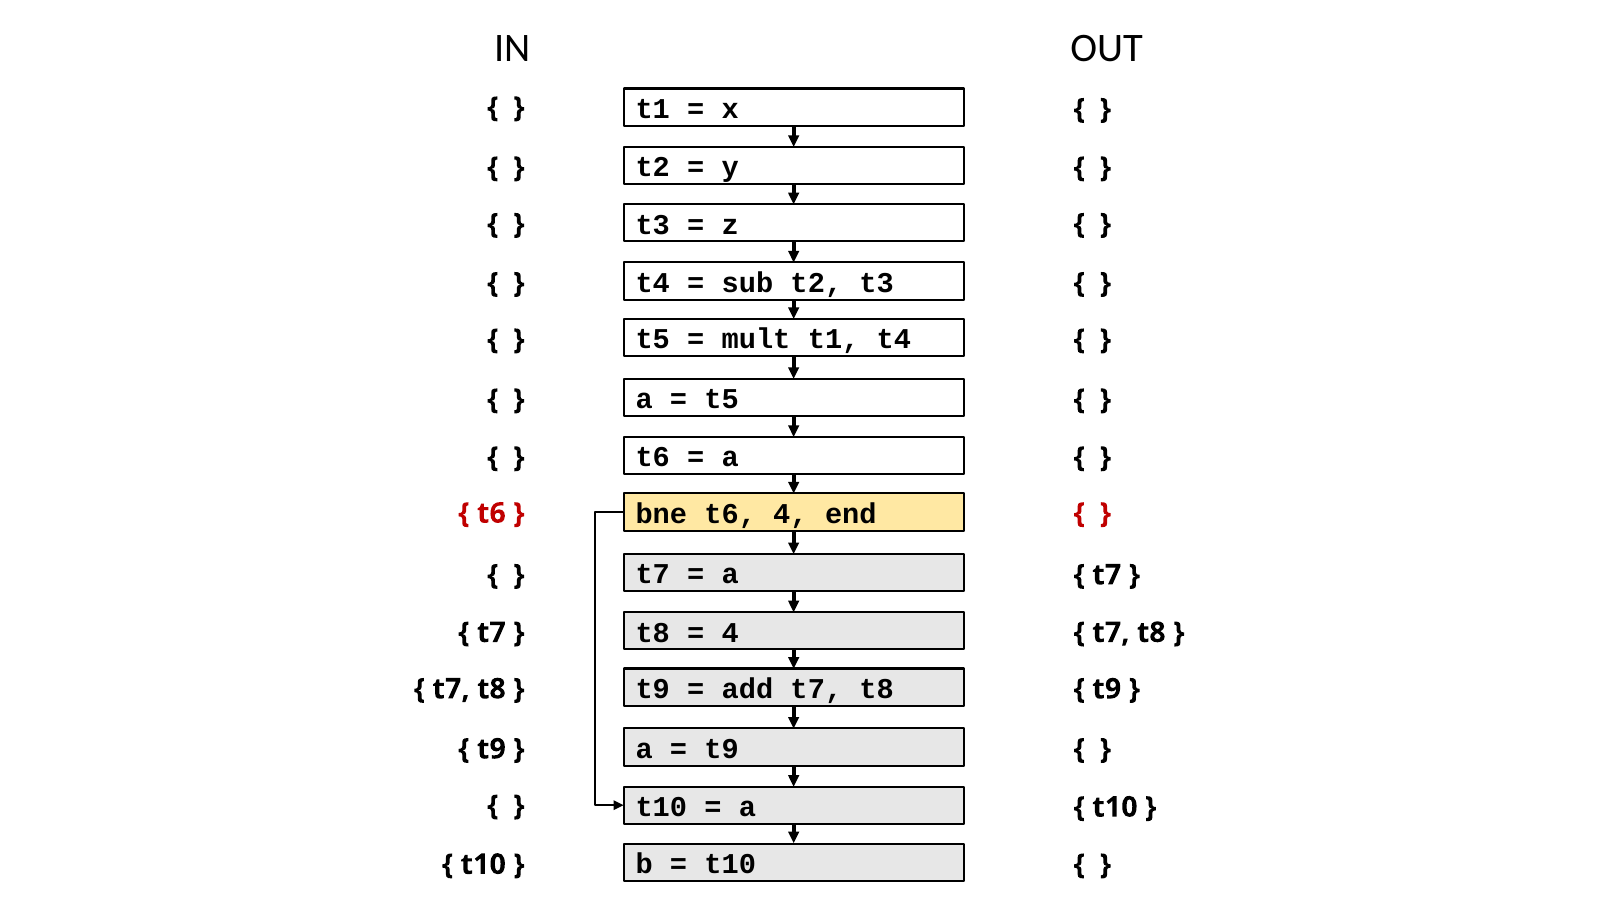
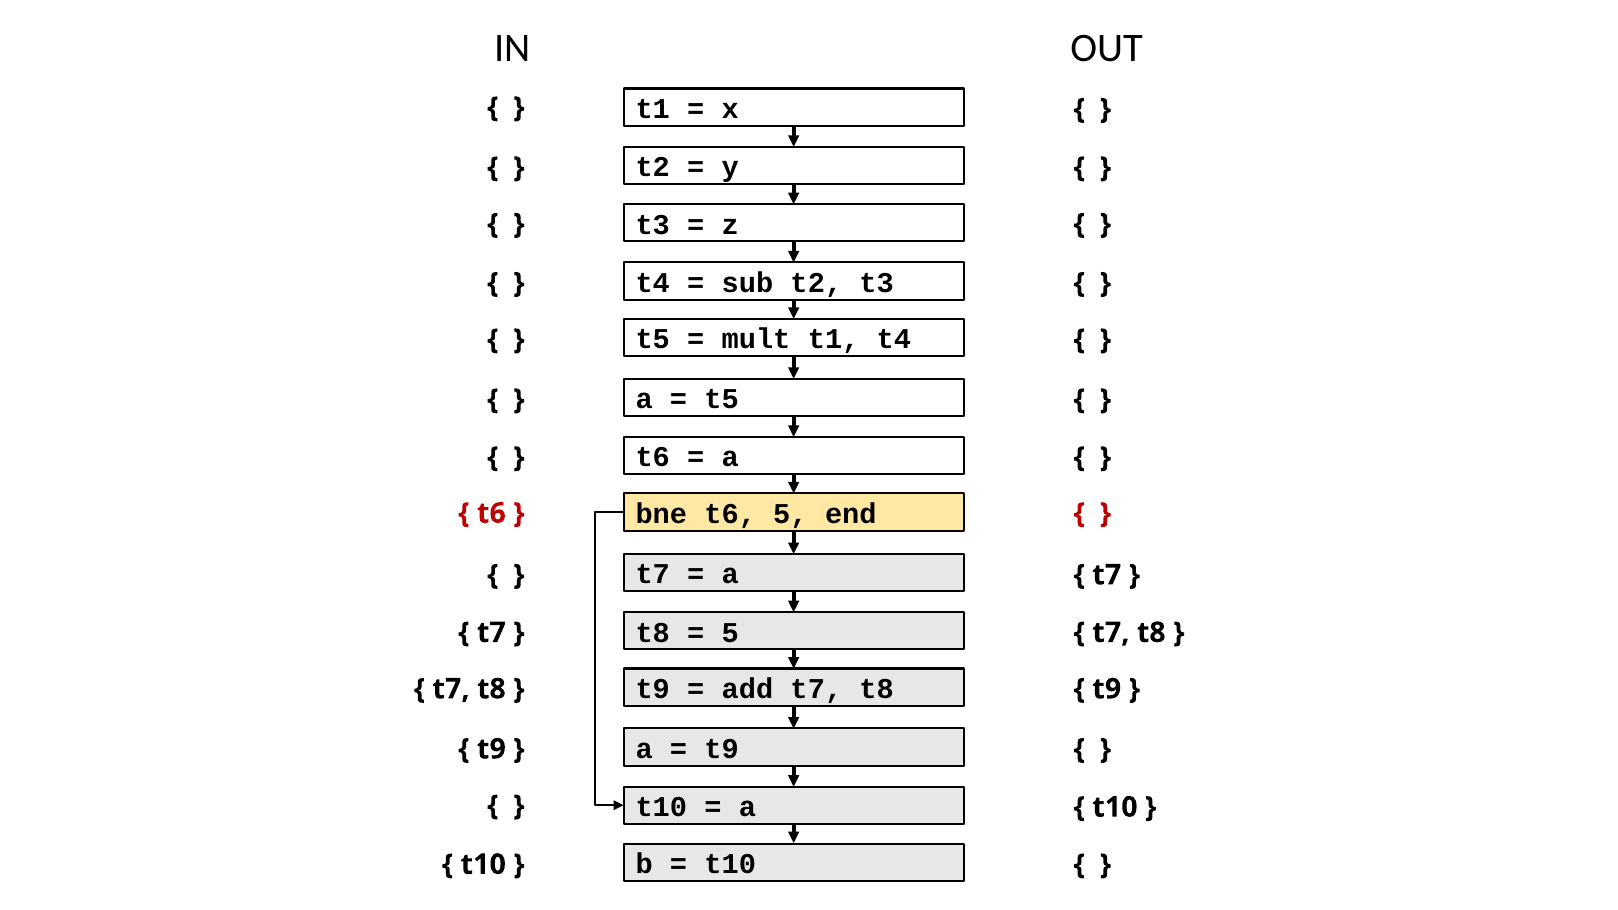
t6 4: 4 -> 5
4 at (730, 633): 4 -> 5
